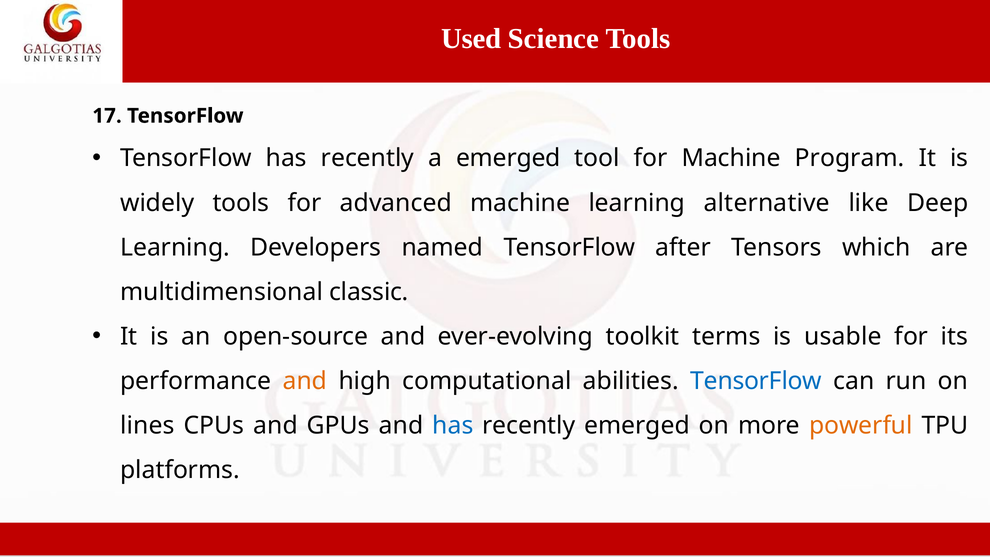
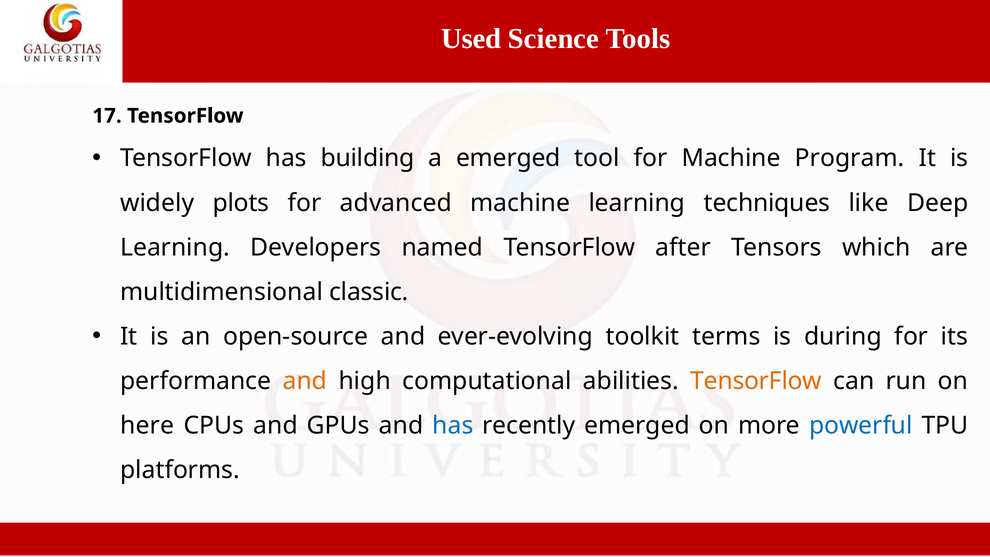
TensorFlow has recently: recently -> building
widely tools: tools -> plots
alternative: alternative -> techniques
usable: usable -> during
TensorFlow at (756, 381) colour: blue -> orange
lines: lines -> here
powerful colour: orange -> blue
